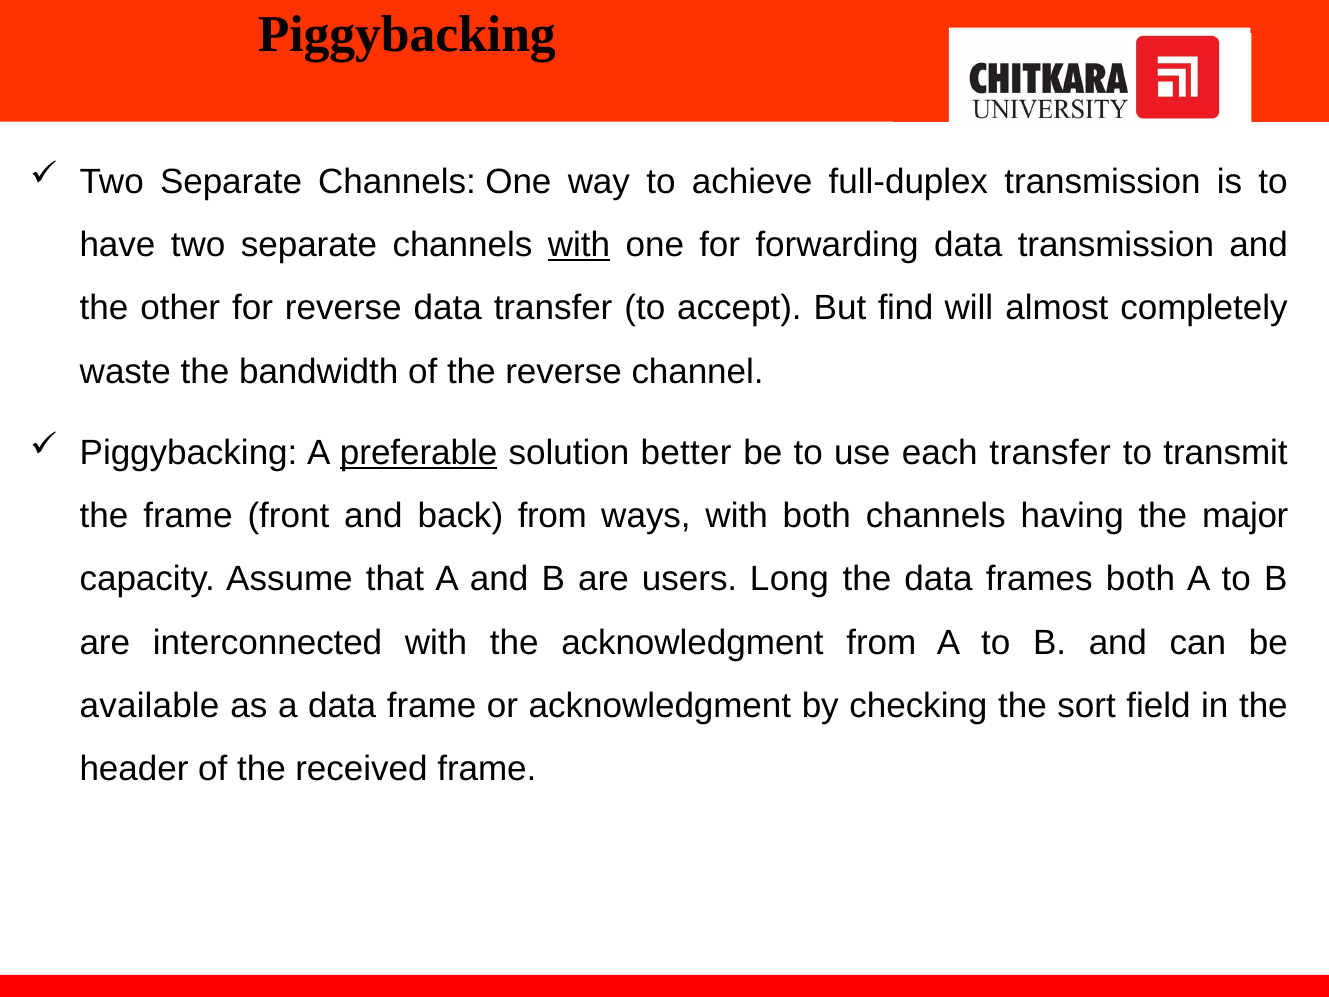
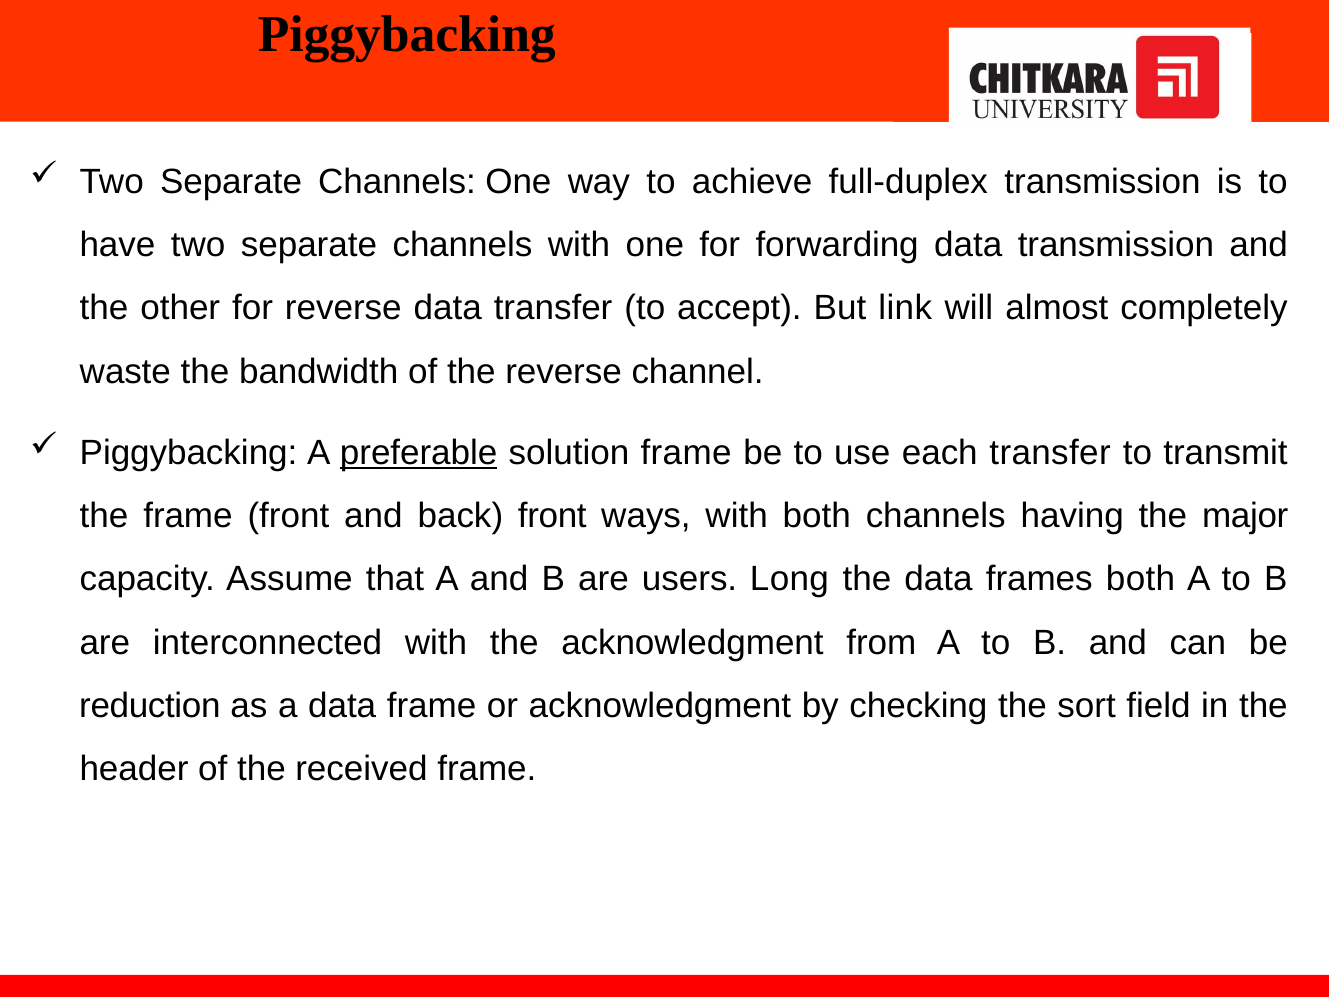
with at (579, 245) underline: present -> none
find: find -> link
solution better: better -> frame
back from: from -> front
available: available -> reduction
